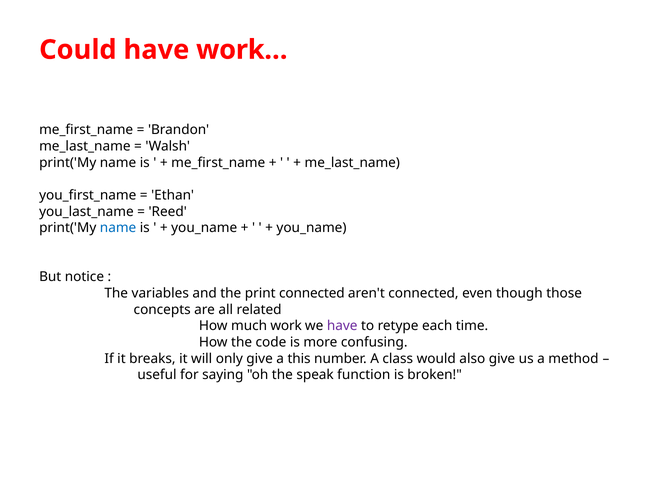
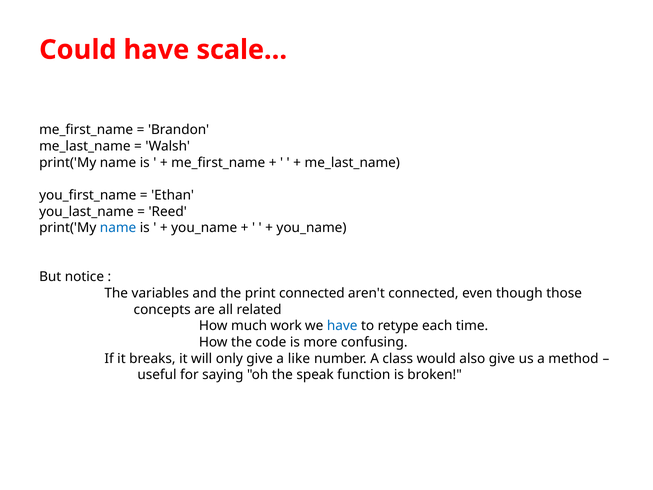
work…: work… -> scale…
have at (342, 326) colour: purple -> blue
this: this -> like
